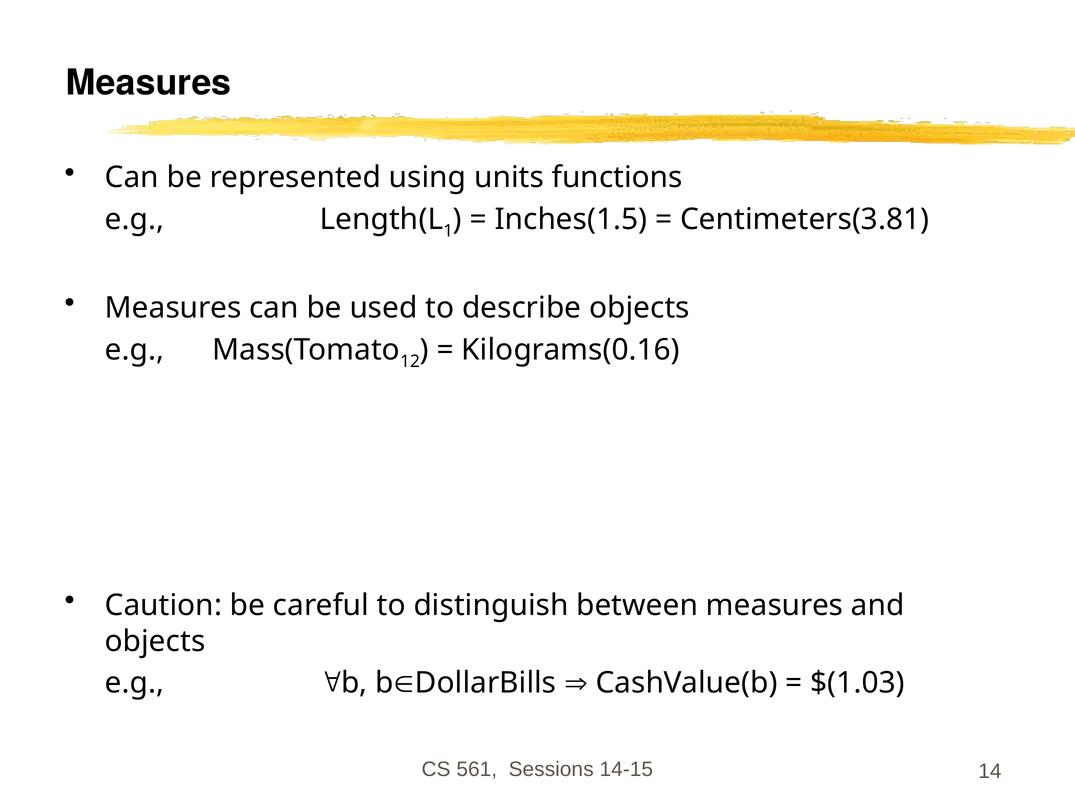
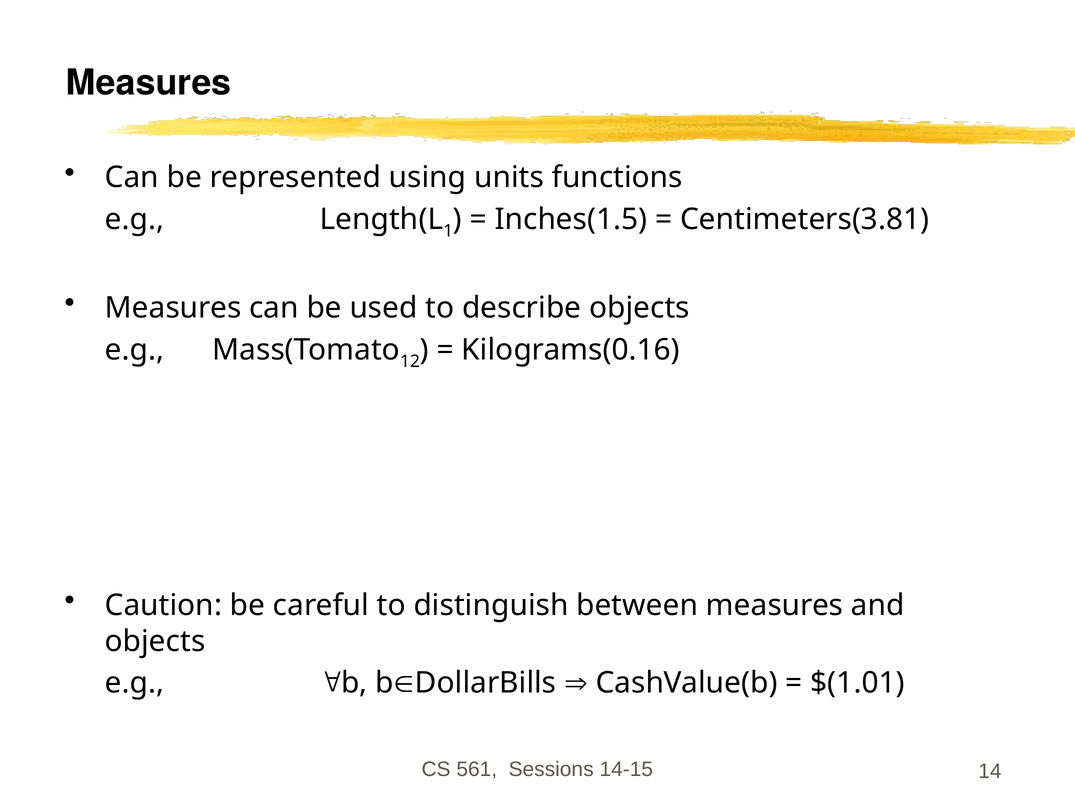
$(1.03: $(1.03 -> $(1.01
